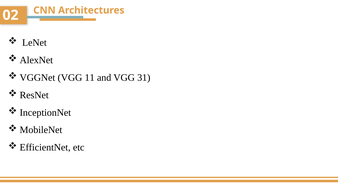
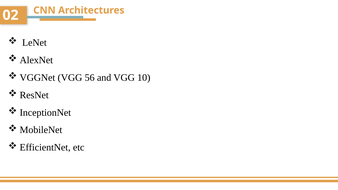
11: 11 -> 56
31: 31 -> 10
